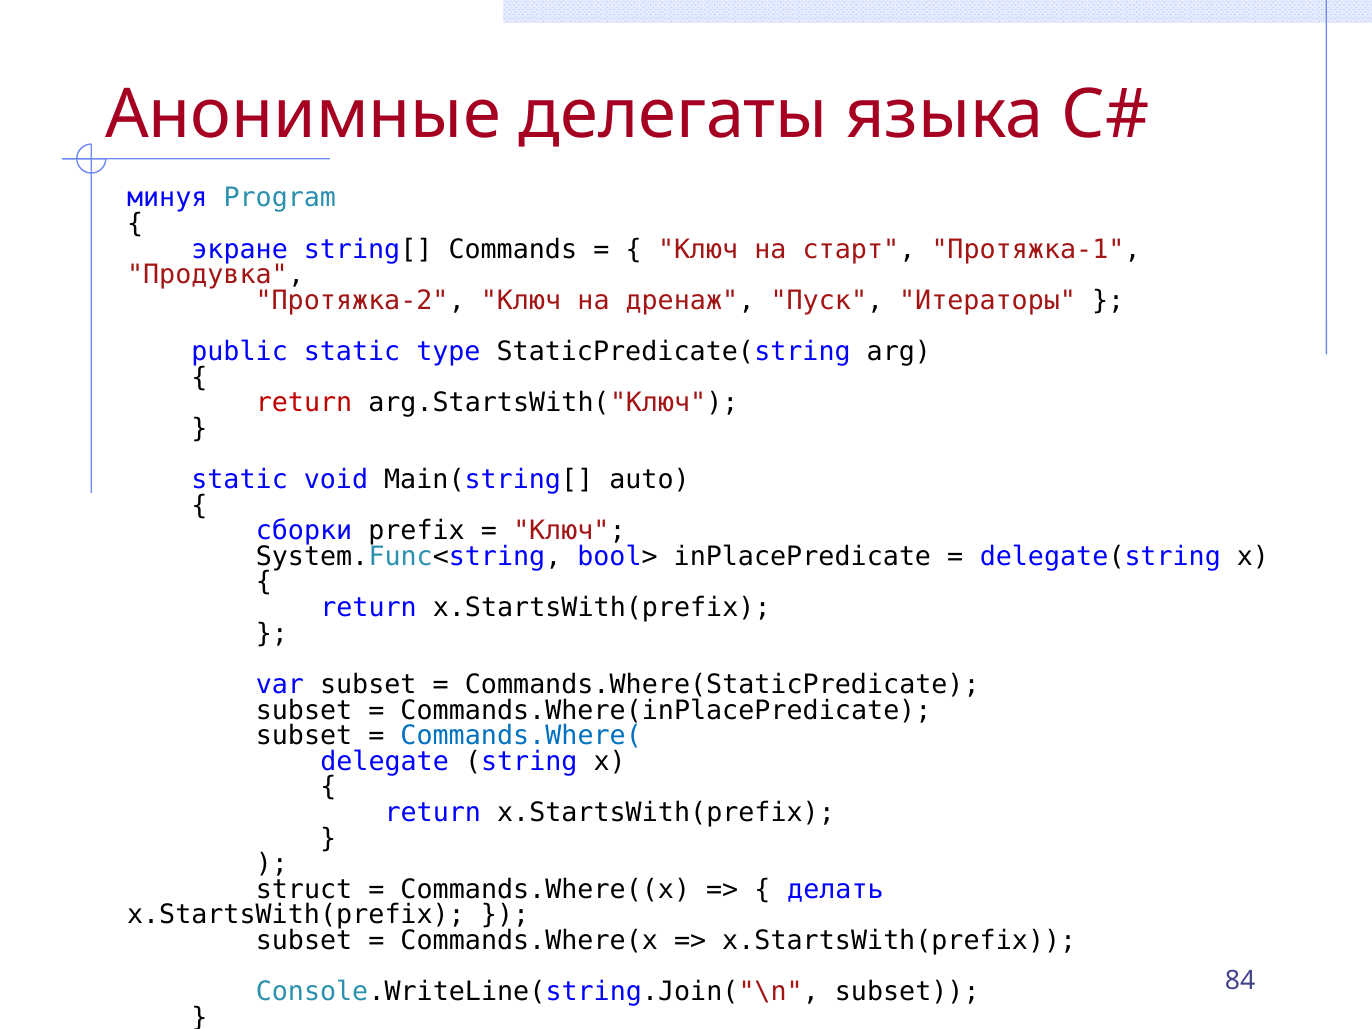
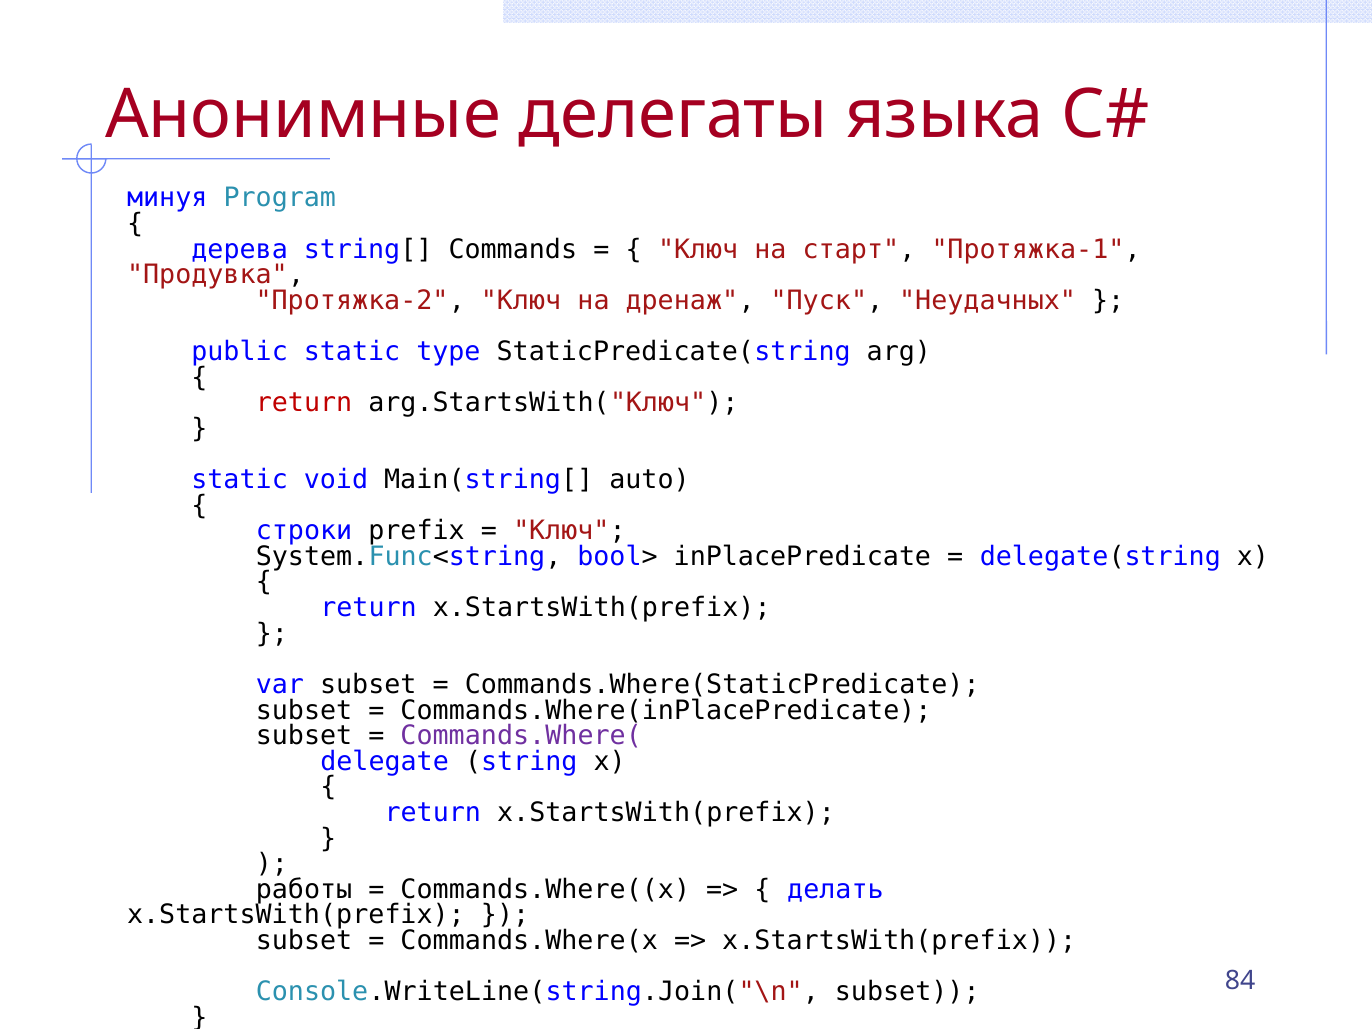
экране: экране -> дерева
Итераторы: Итераторы -> Неудачных
сборки: сборки -> строки
Commands.Where( colour: blue -> purple
struct: struct -> работы
